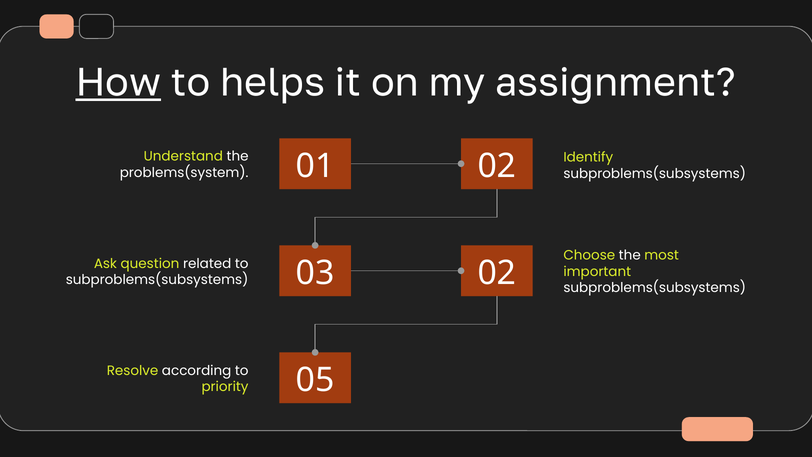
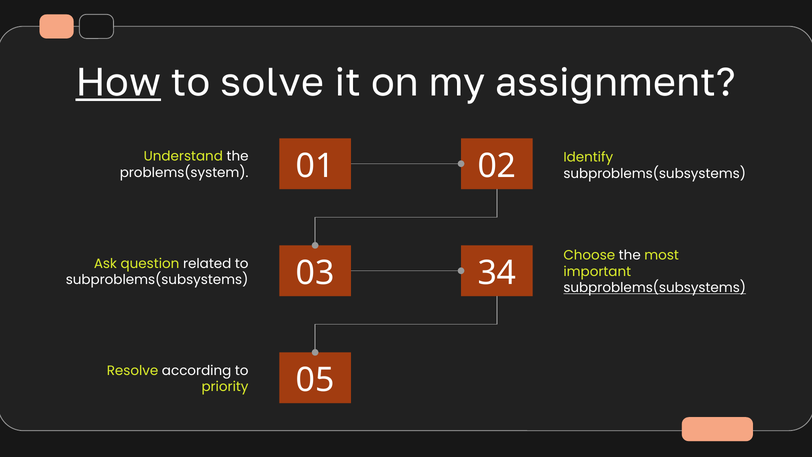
helps: helps -> solve
03 02: 02 -> 34
subproblems(subsystems at (655, 288) underline: none -> present
